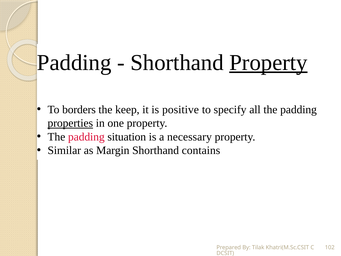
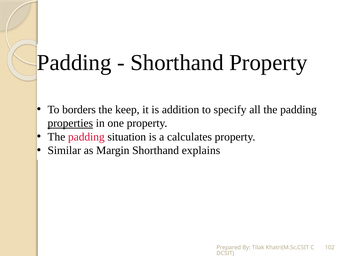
Property at (268, 62) underline: present -> none
positive: positive -> addition
necessary: necessary -> calculates
contains: contains -> explains
